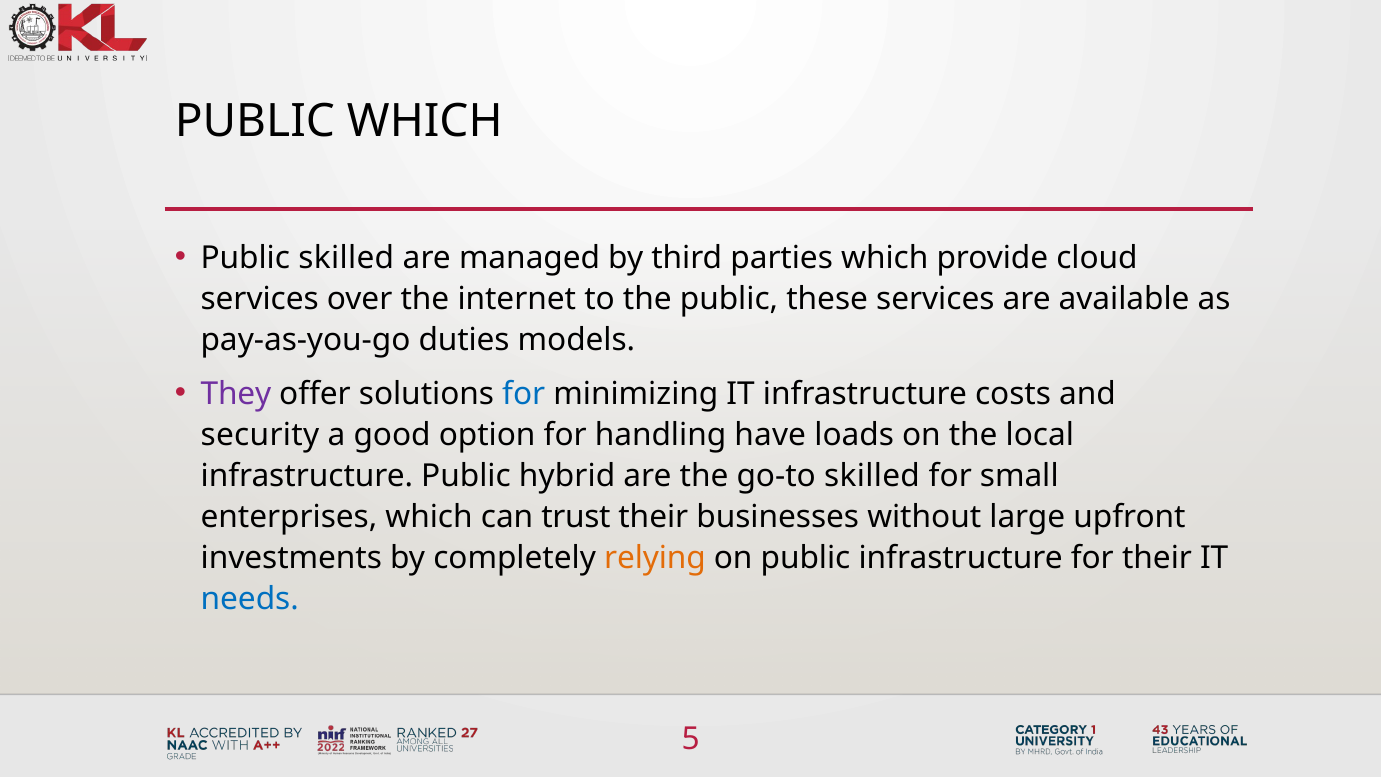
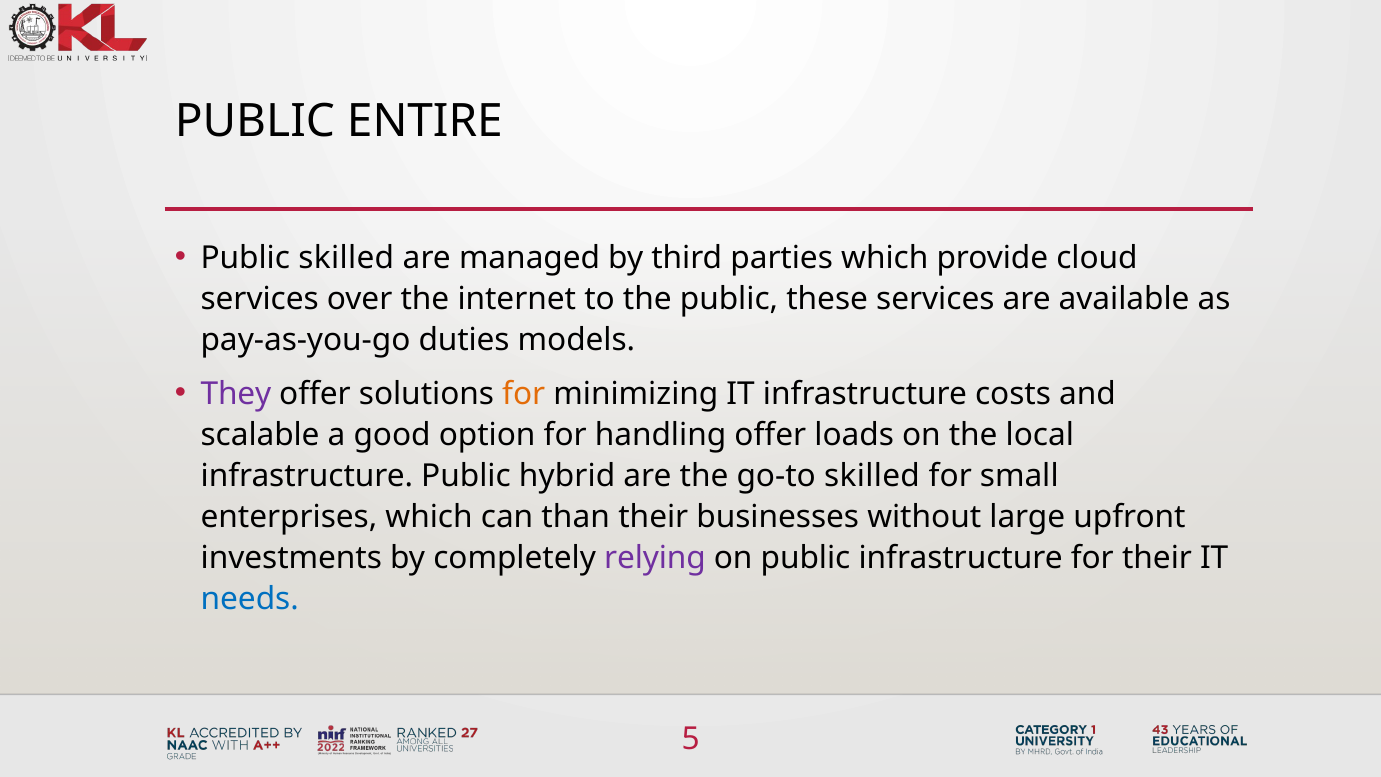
PUBLIC WHICH: WHICH -> ENTIRE
for at (524, 394) colour: blue -> orange
security: security -> scalable
handling have: have -> offer
trust: trust -> than
relying colour: orange -> purple
